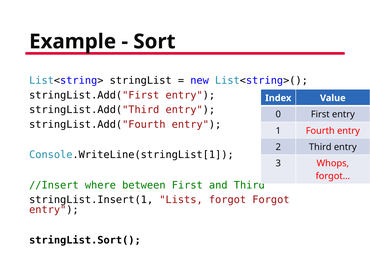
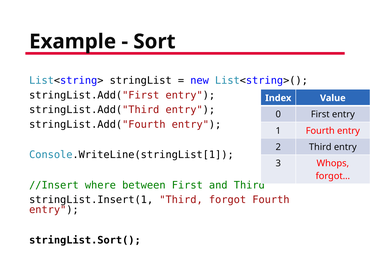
stringList.Insert(1 Lists: Lists -> Third
forgot Forgot: Forgot -> Fourth
